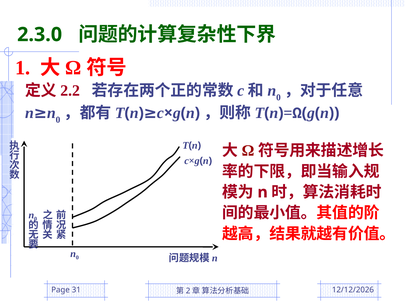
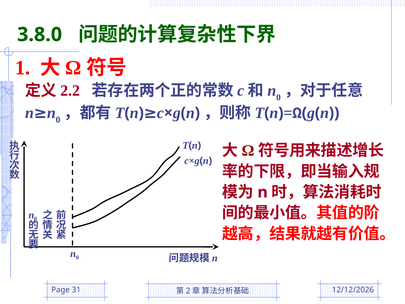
2.3.0: 2.3.0 -> 3.8.0
